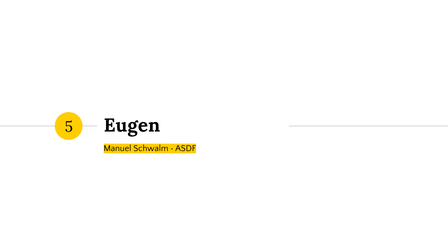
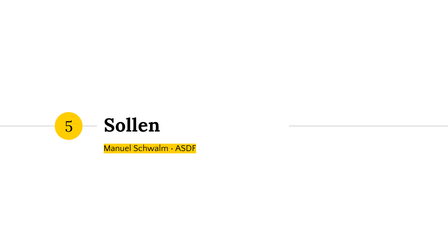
Eugen: Eugen -> Sollen
